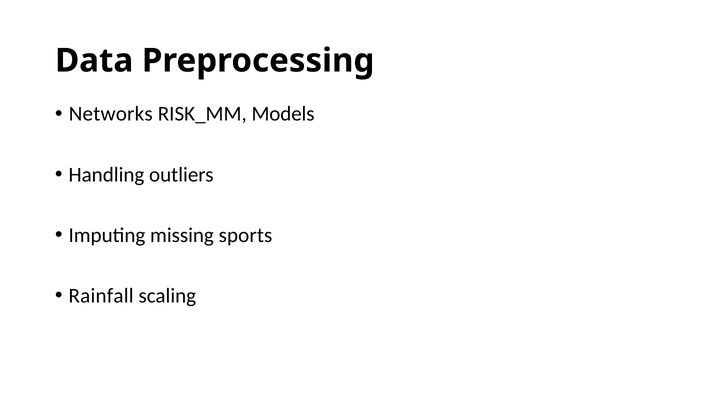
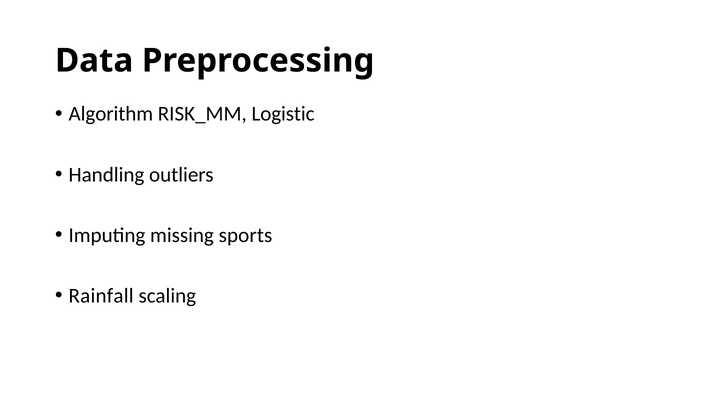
Networks: Networks -> Algorithm
Models: Models -> Logistic
